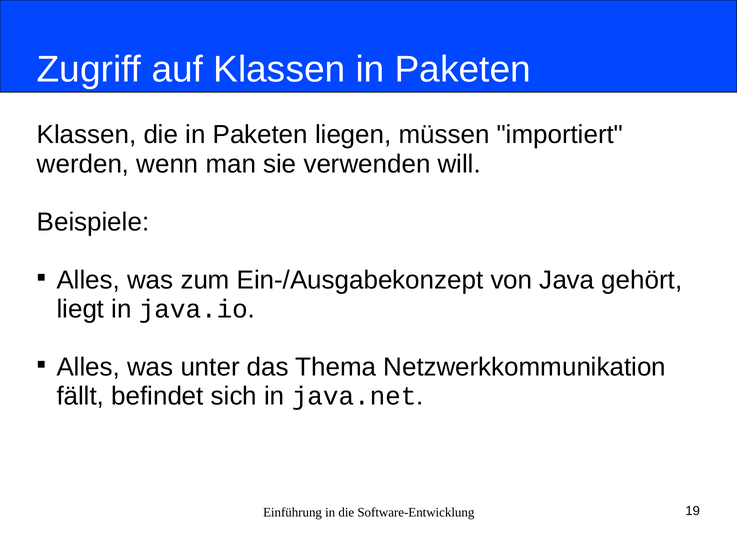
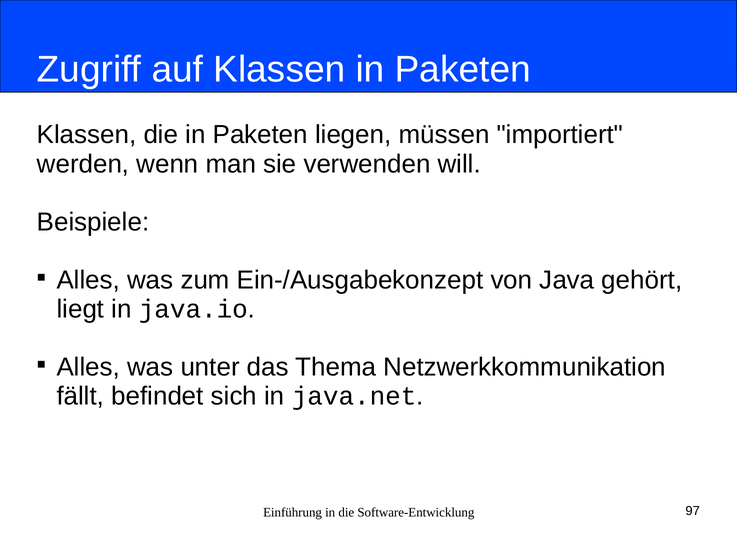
19: 19 -> 97
